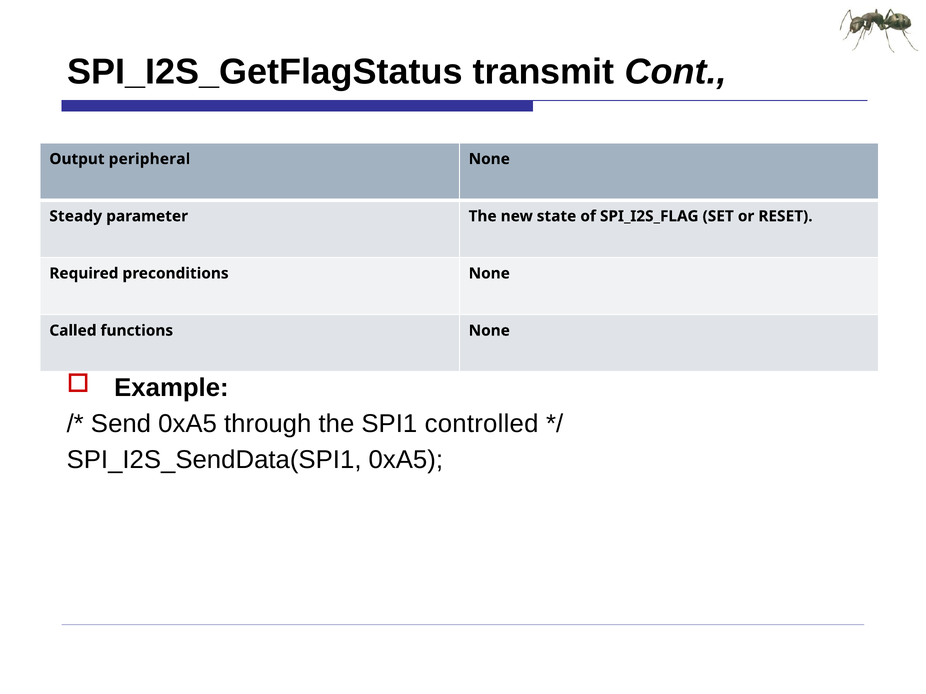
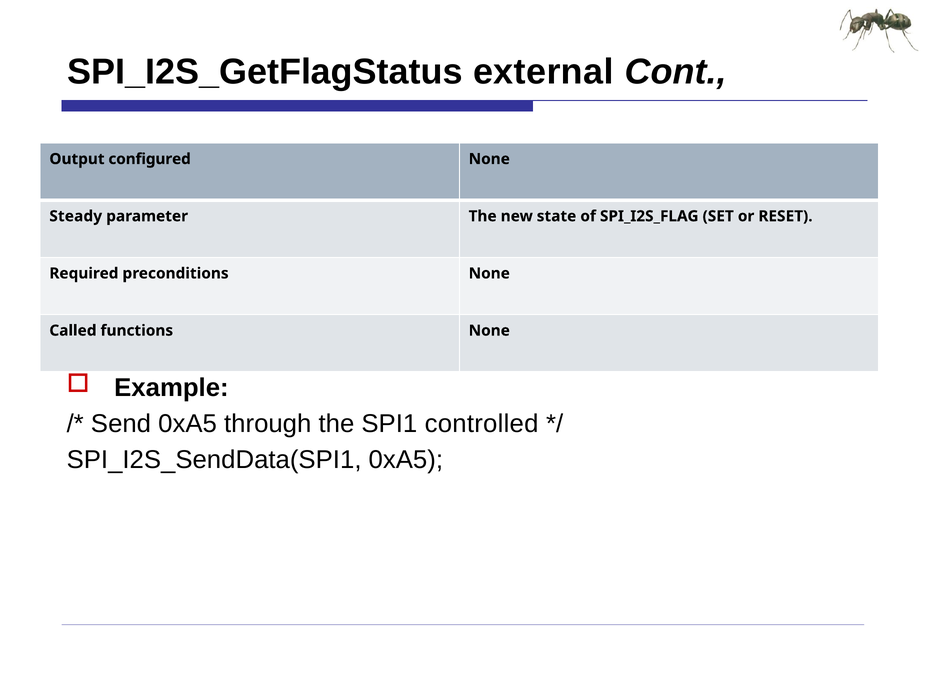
transmit: transmit -> external
peripheral: peripheral -> configured
